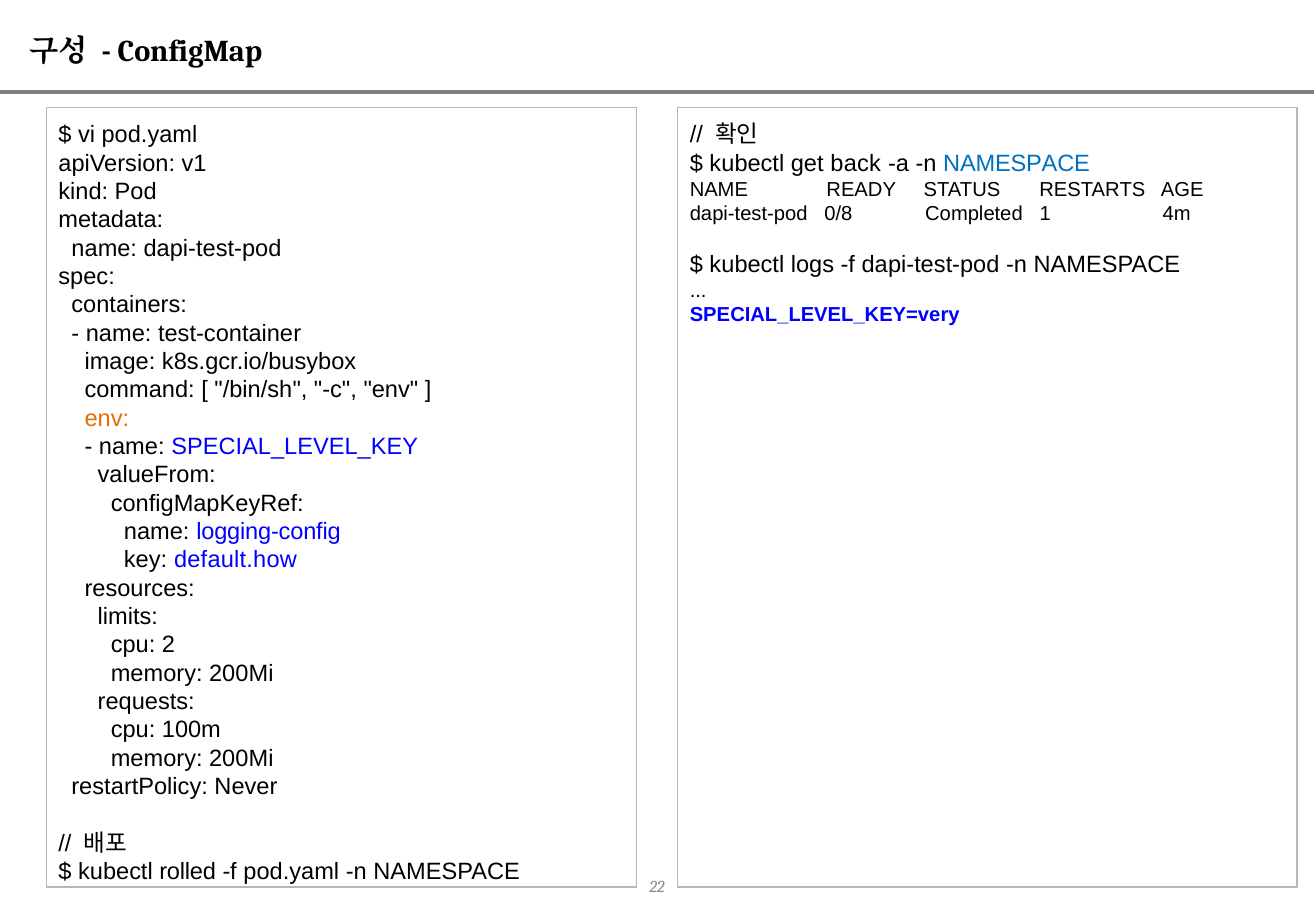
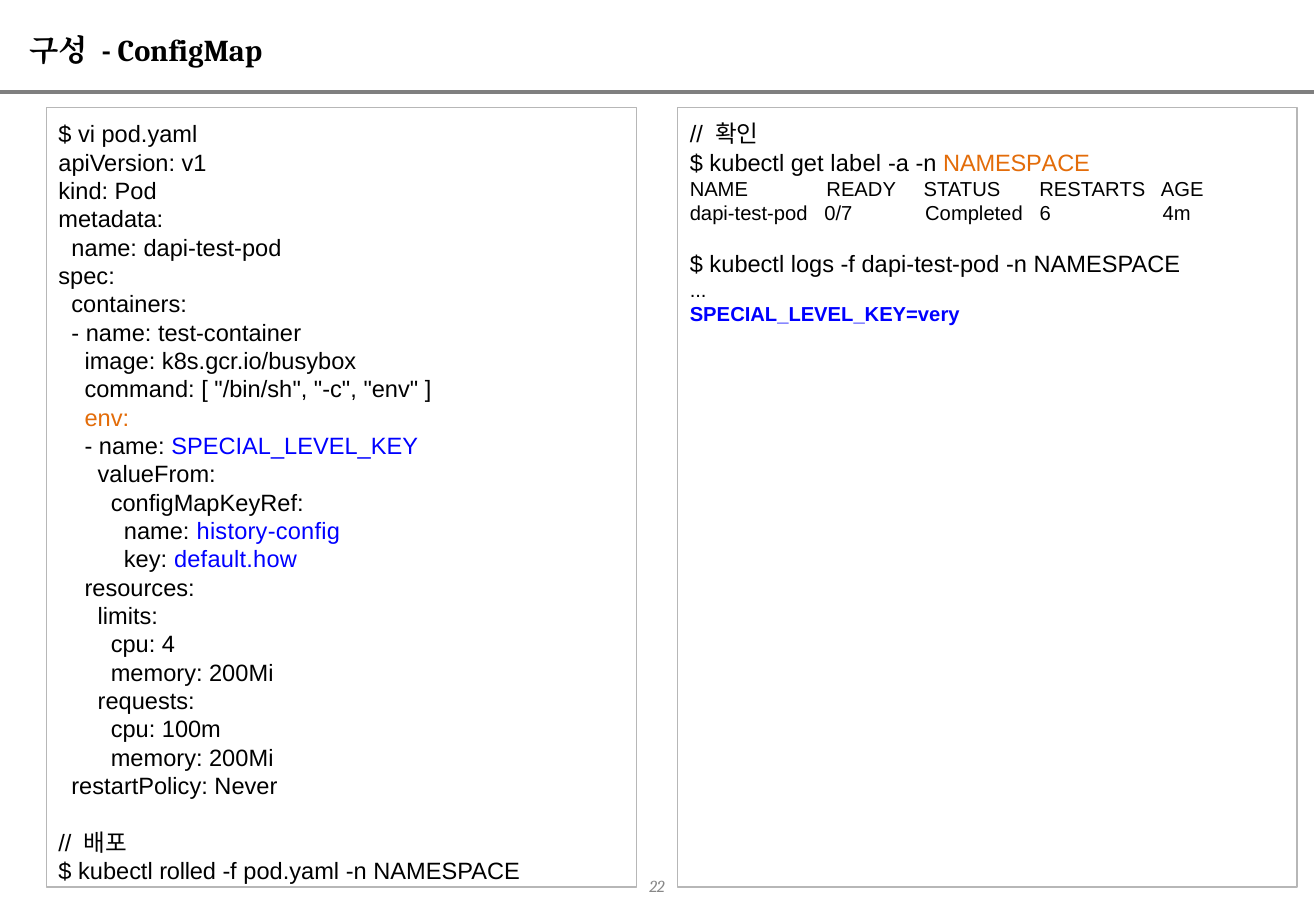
back: back -> label
NAMESPACE at (1017, 163) colour: blue -> orange
0/8: 0/8 -> 0/7
1: 1 -> 6
logging-config: logging-config -> history-config
2: 2 -> 4
